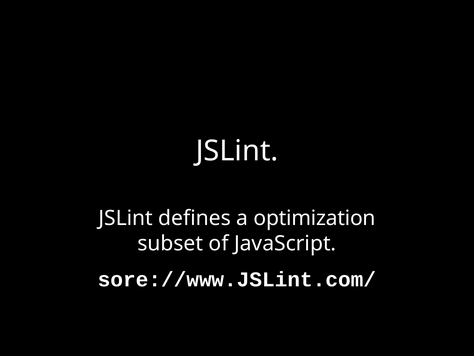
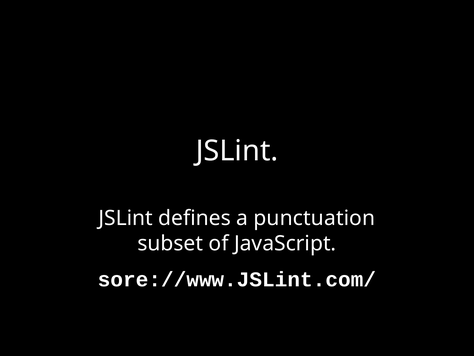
optimization: optimization -> punctuation
